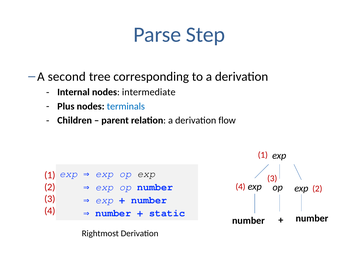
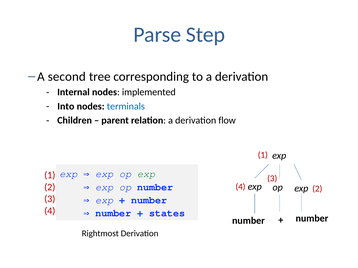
intermediate: intermediate -> implemented
Plus: Plus -> Into
exp at (146, 174) colour: black -> green
static: static -> states
